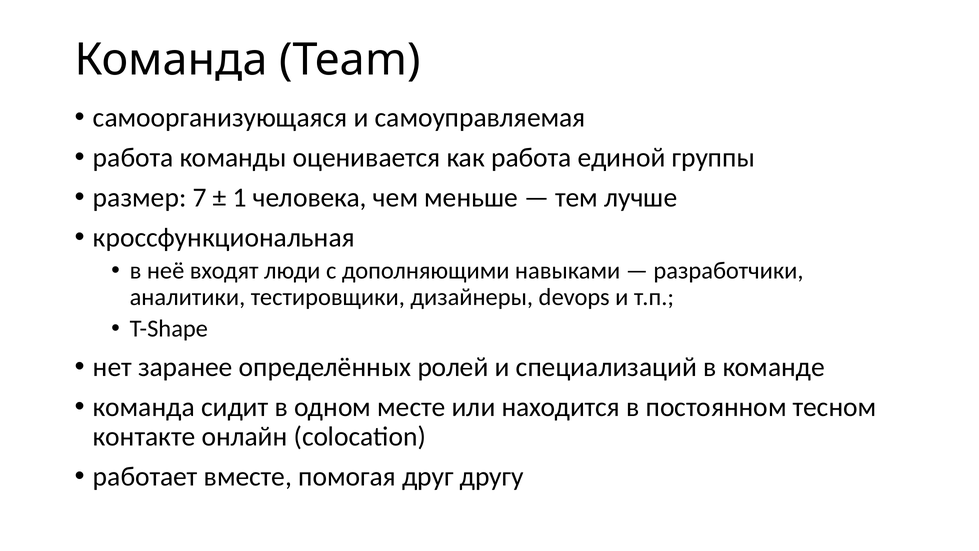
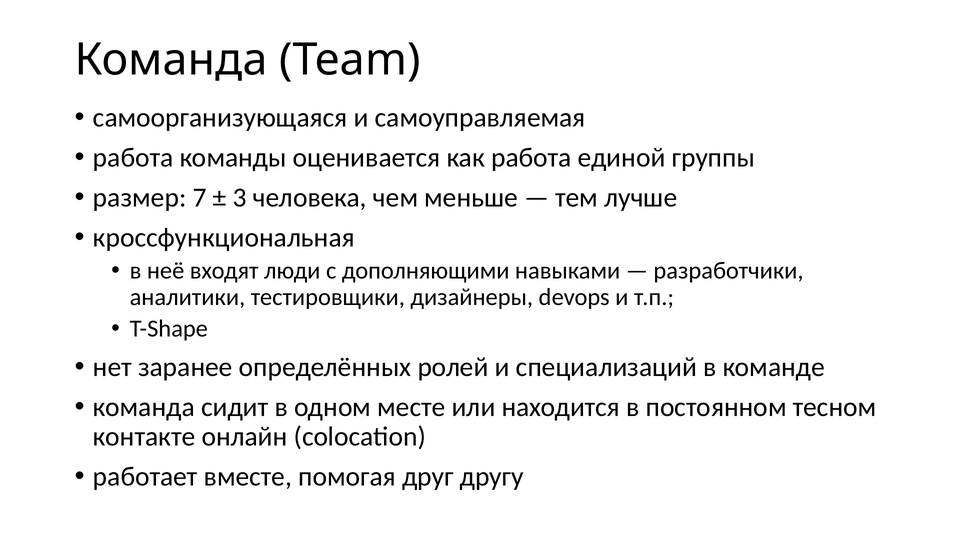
1: 1 -> 3
